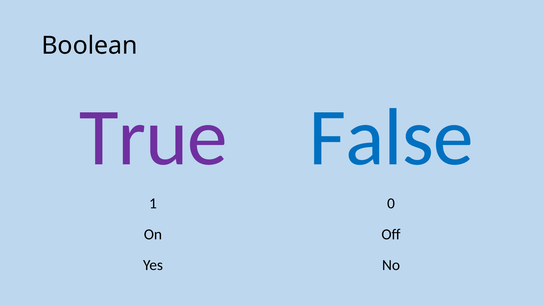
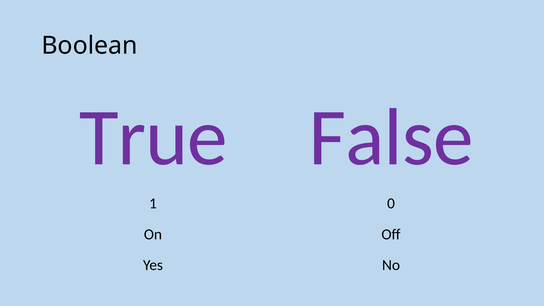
False colour: blue -> purple
